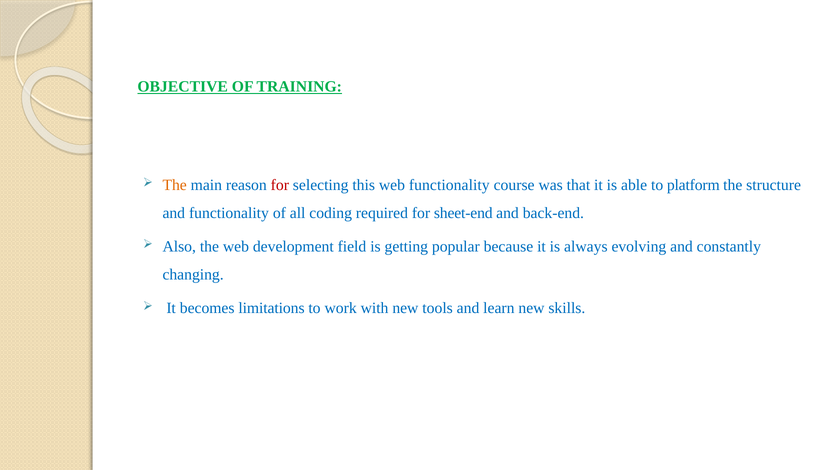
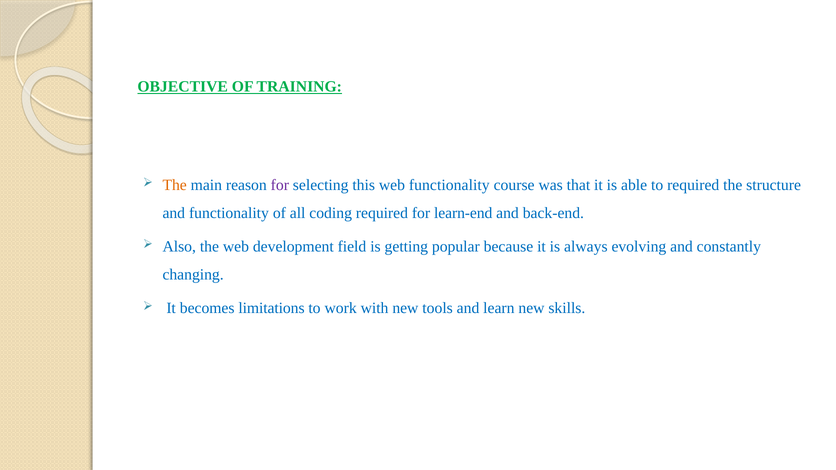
for at (280, 185) colour: red -> purple
to platform: platform -> required
sheet-end: sheet-end -> learn-end
